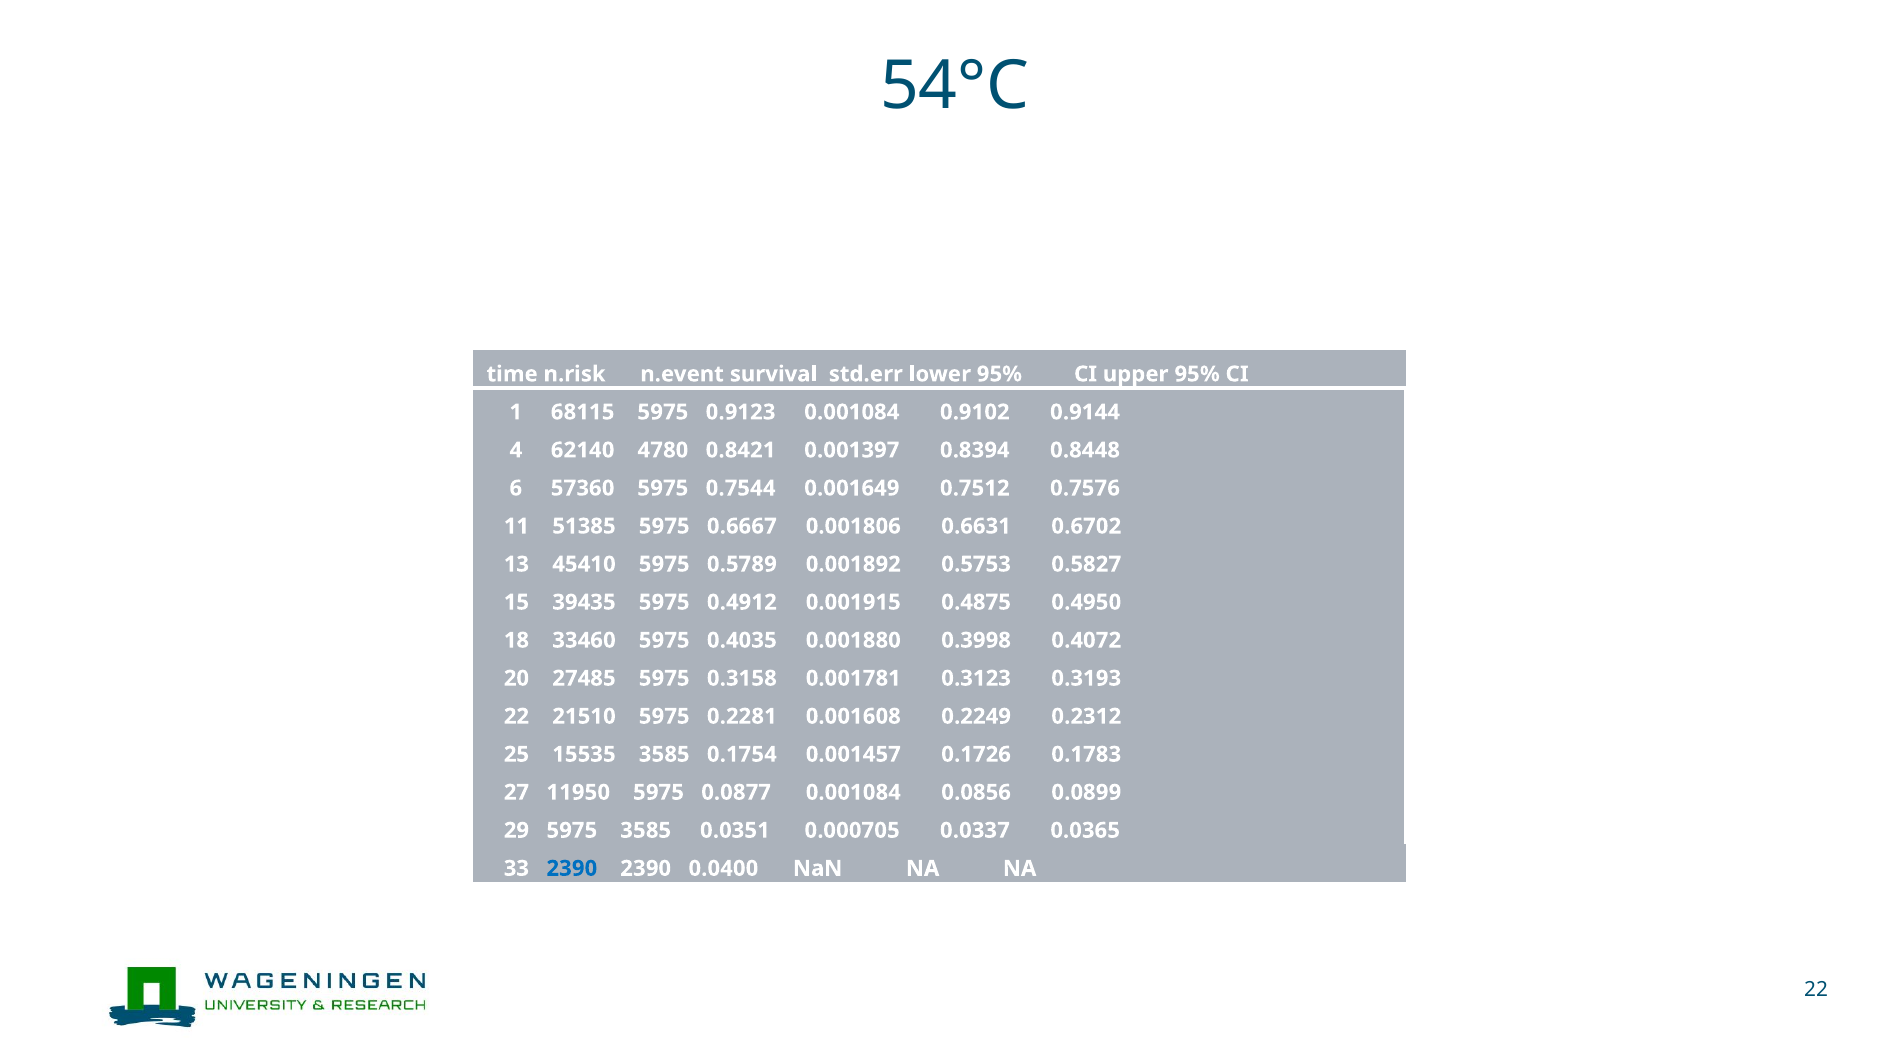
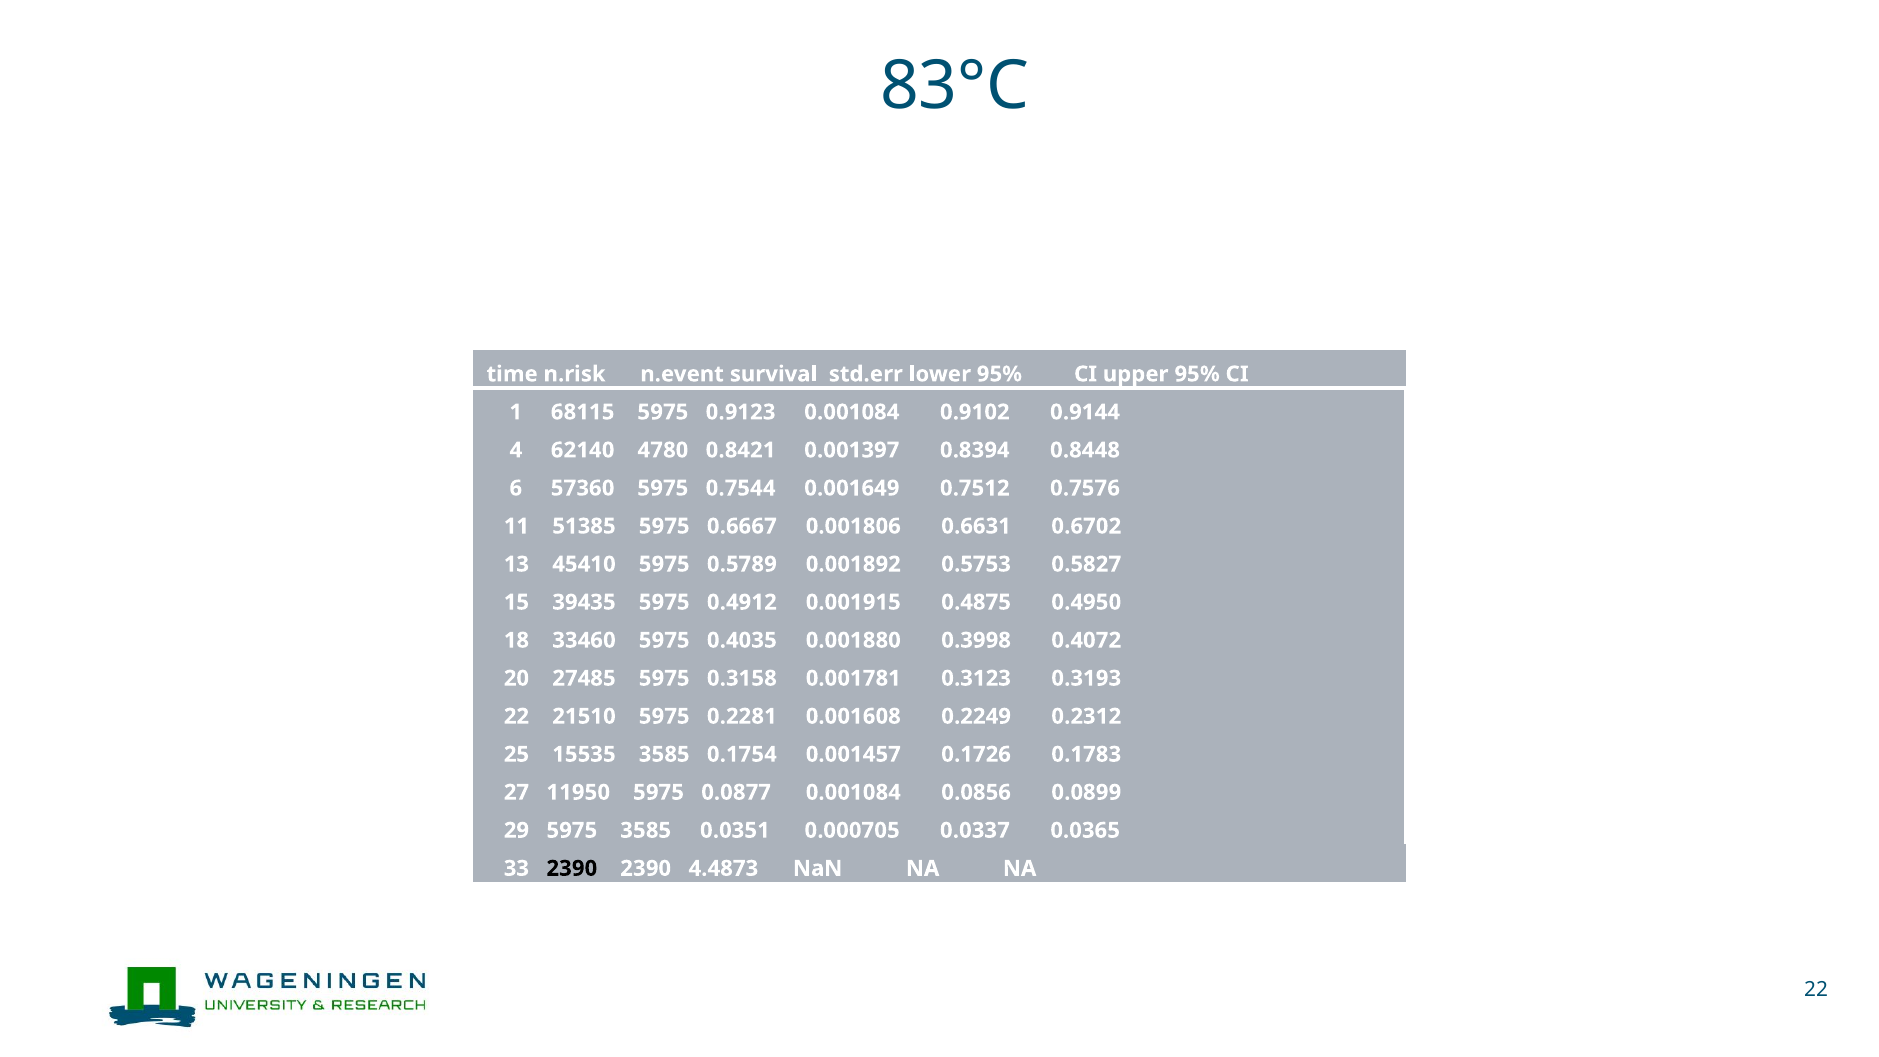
54°C: 54°C -> 83°C
2390 at (572, 868) colour: blue -> black
0.0400: 0.0400 -> 4.4873
